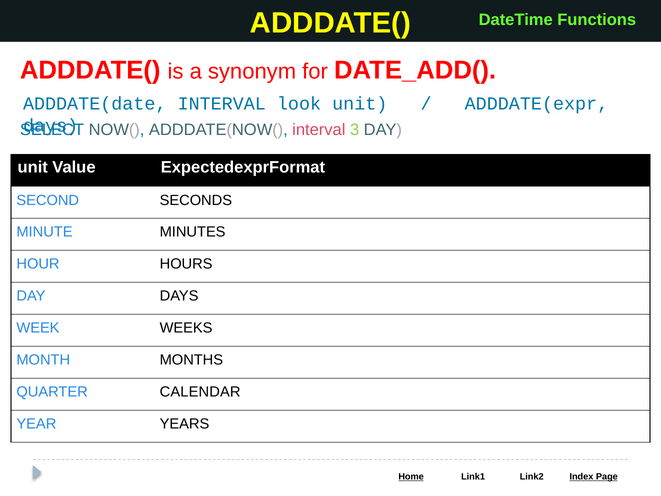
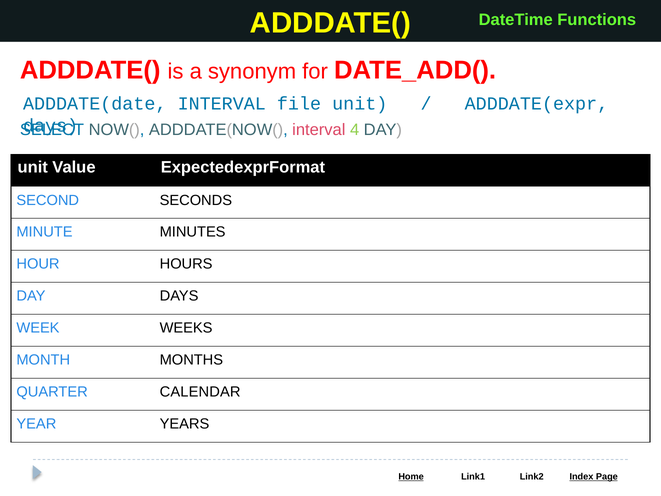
look: look -> file
3: 3 -> 4
